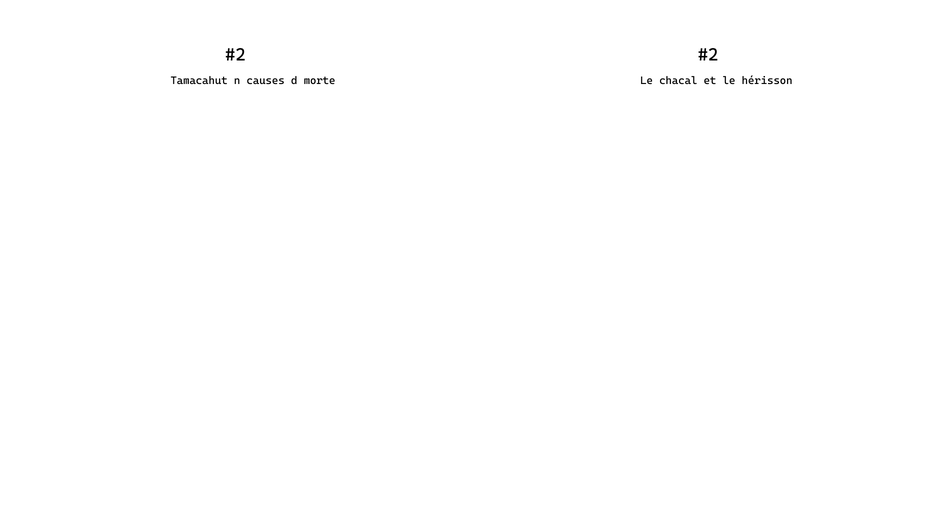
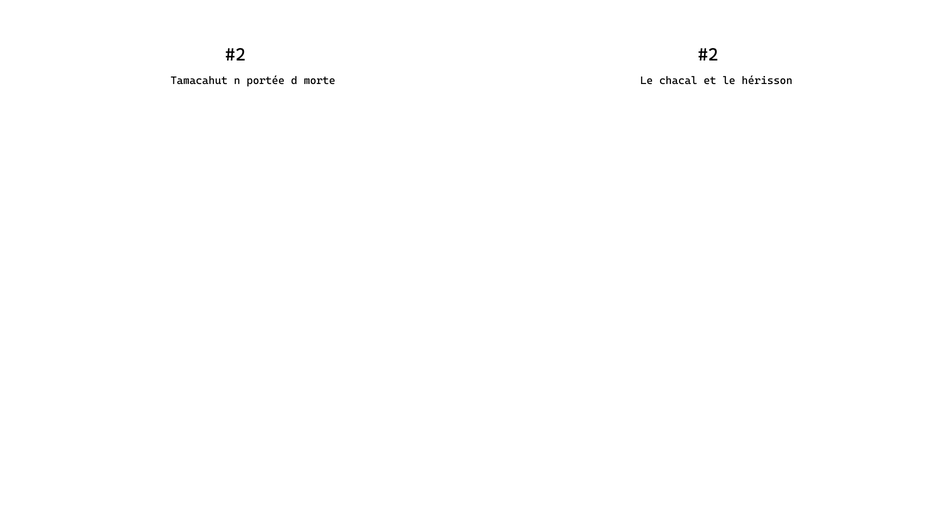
causes: causes -> portée
